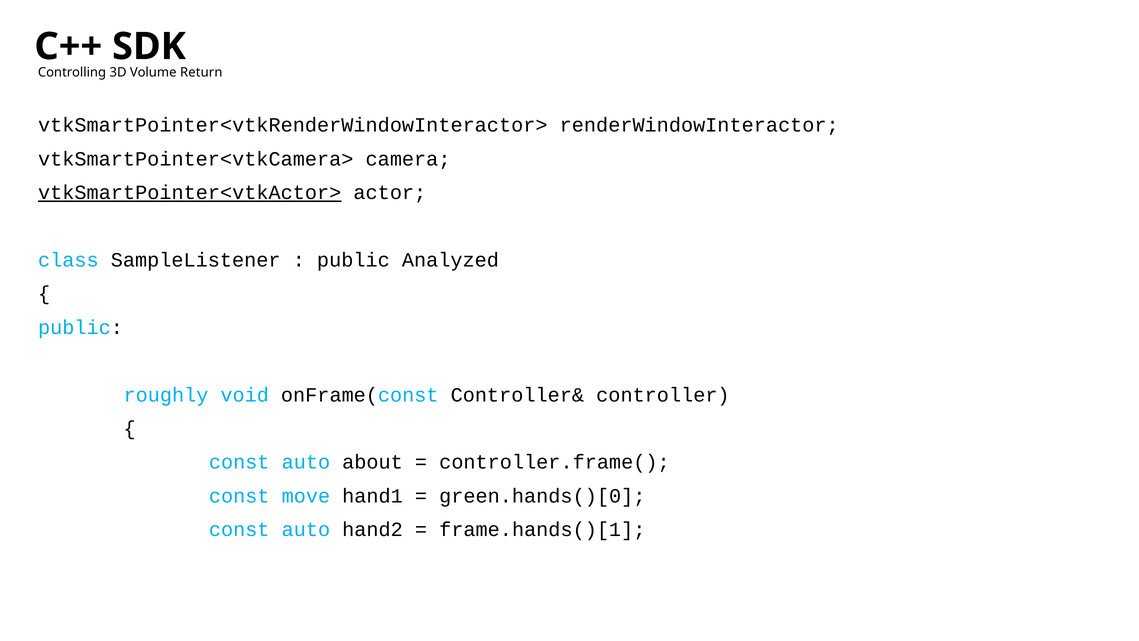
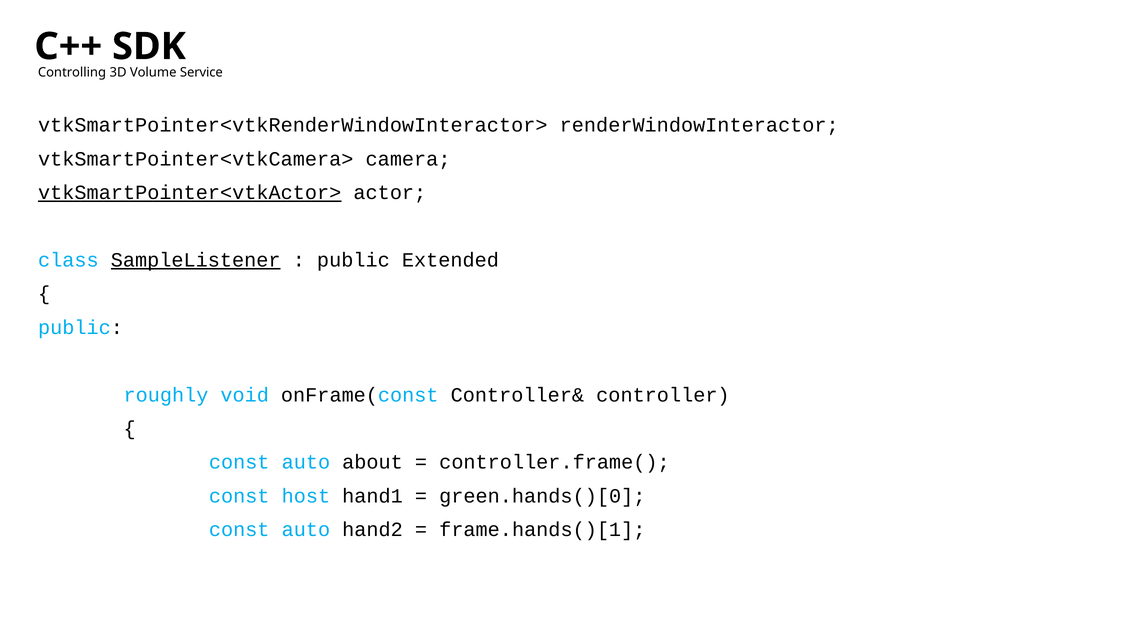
Return: Return -> Service
SampleListener underline: none -> present
Analyzed: Analyzed -> Extended
move: move -> host
